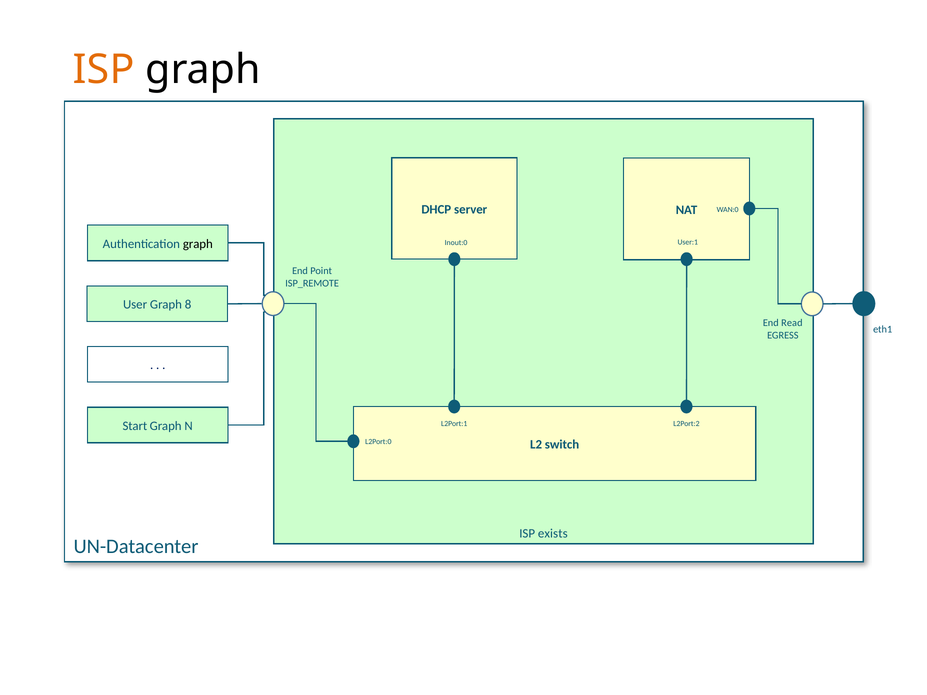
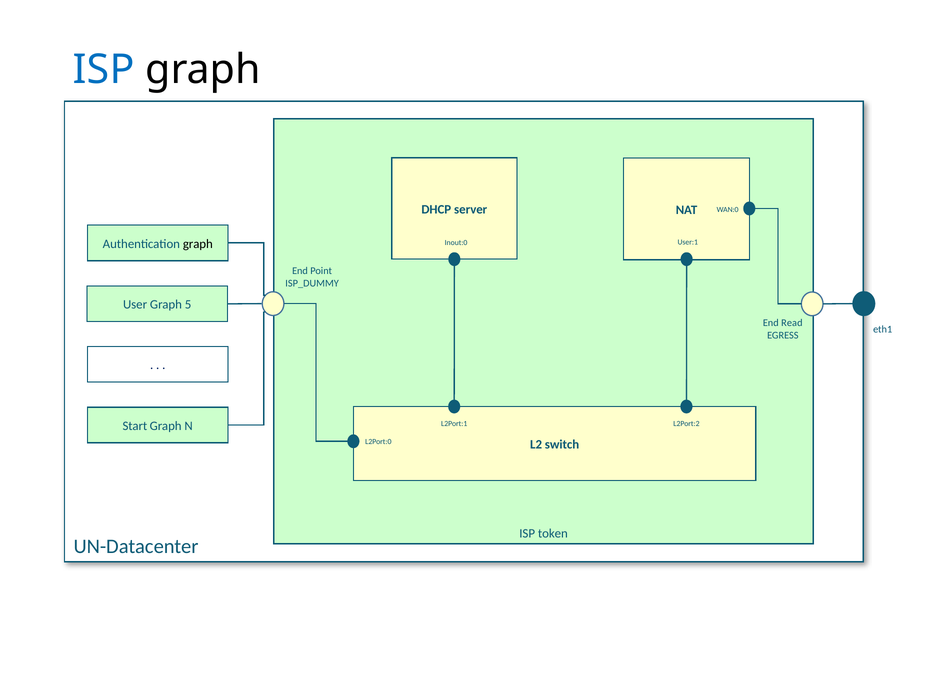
ISP at (104, 70) colour: orange -> blue
ISP_REMOTE: ISP_REMOTE -> ISP_DUMMY
8: 8 -> 5
exists: exists -> token
